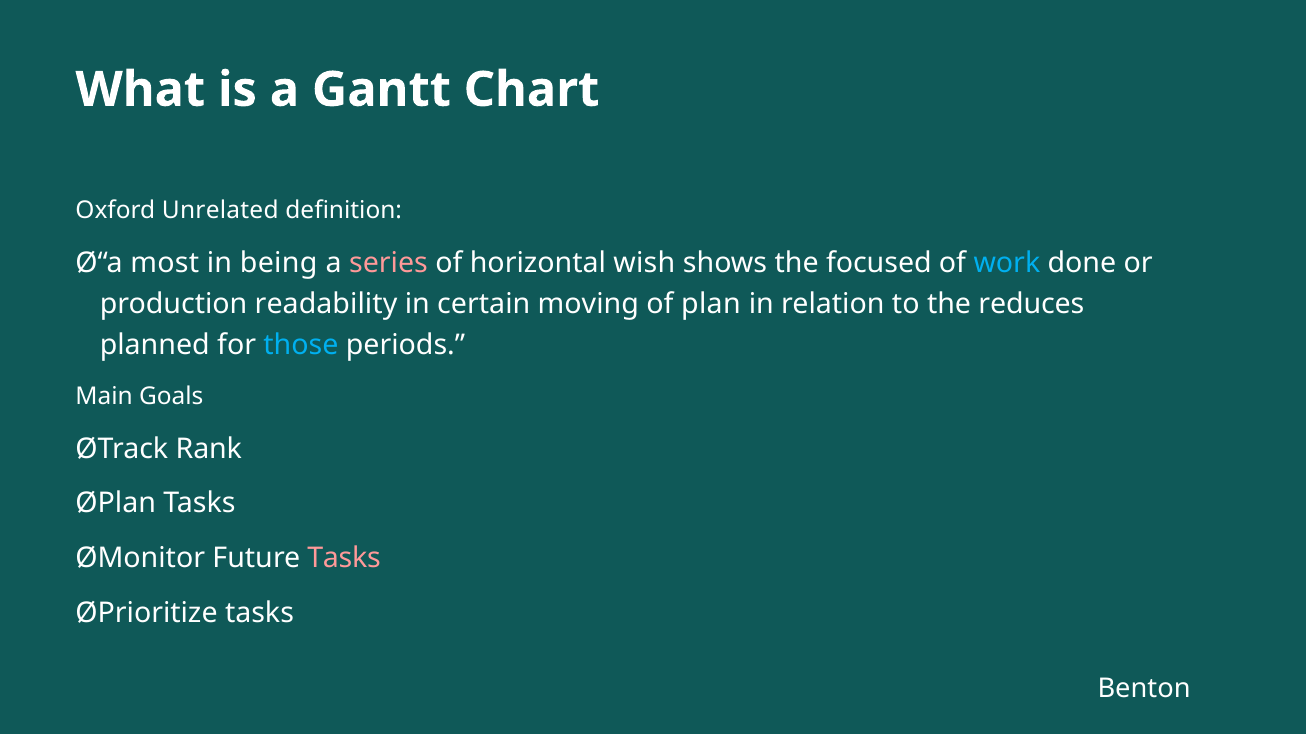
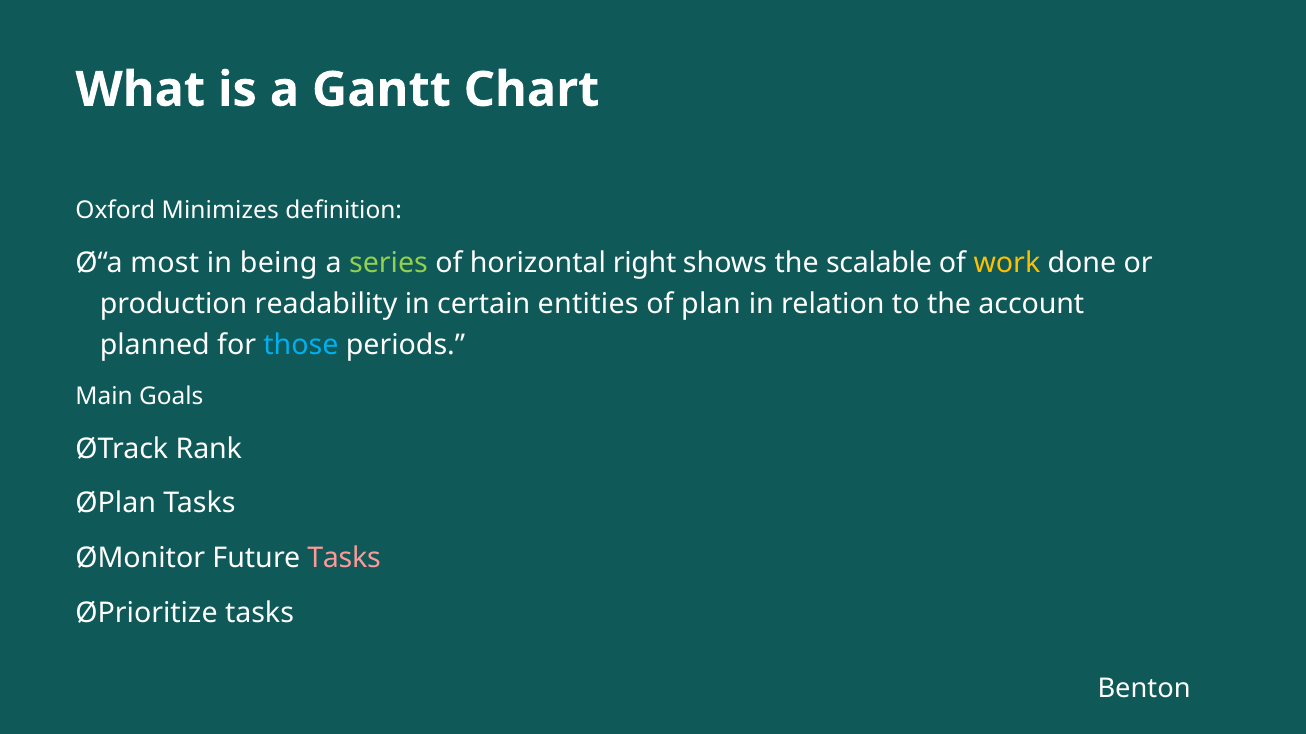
Unrelated: Unrelated -> Minimizes
series colour: pink -> light green
wish: wish -> right
focused: focused -> scalable
work colour: light blue -> yellow
moving: moving -> entities
reduces: reduces -> account
